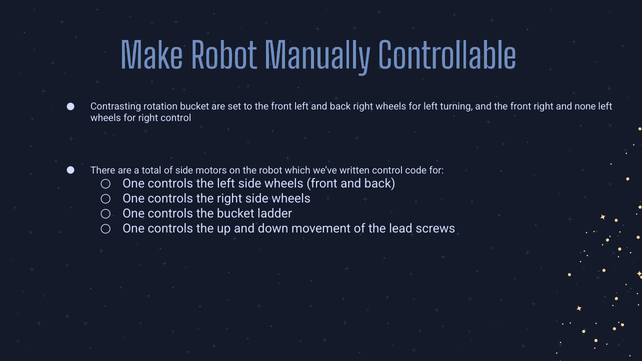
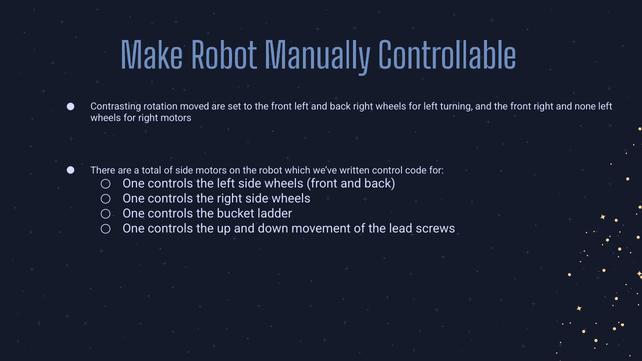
rotation bucket: bucket -> moved
right control: control -> motors
